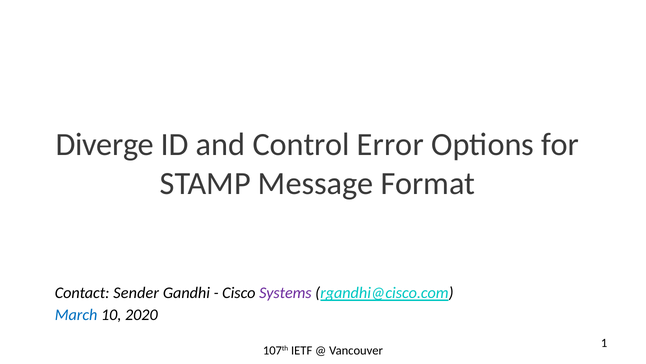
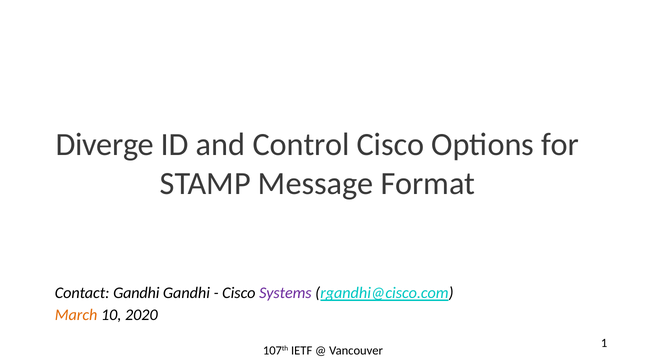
Control Error: Error -> Cisco
Contact Sender: Sender -> Gandhi
March colour: blue -> orange
